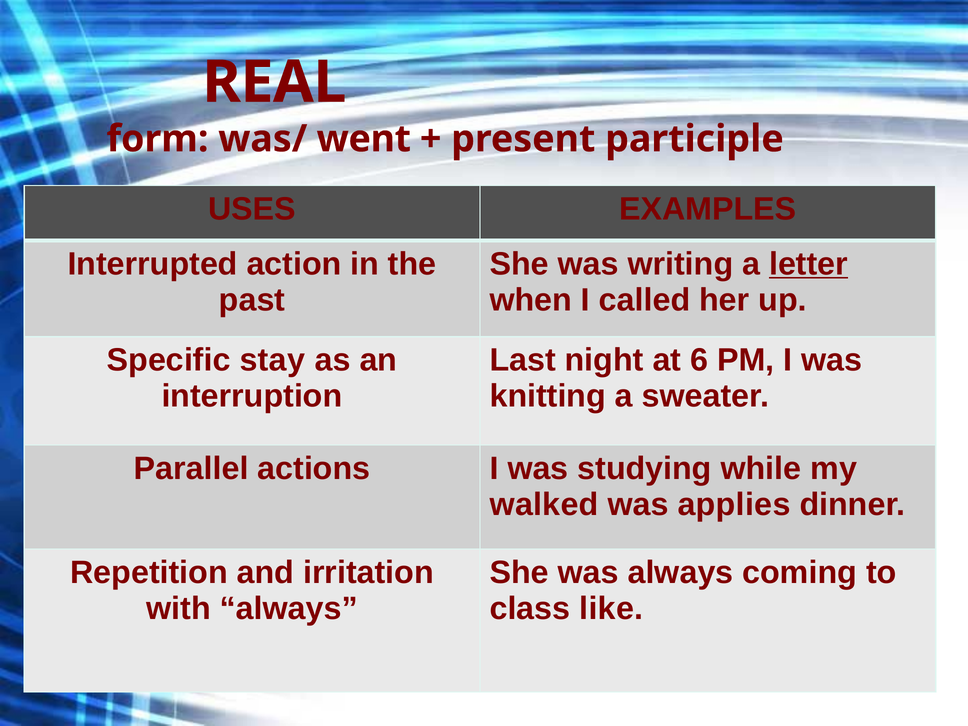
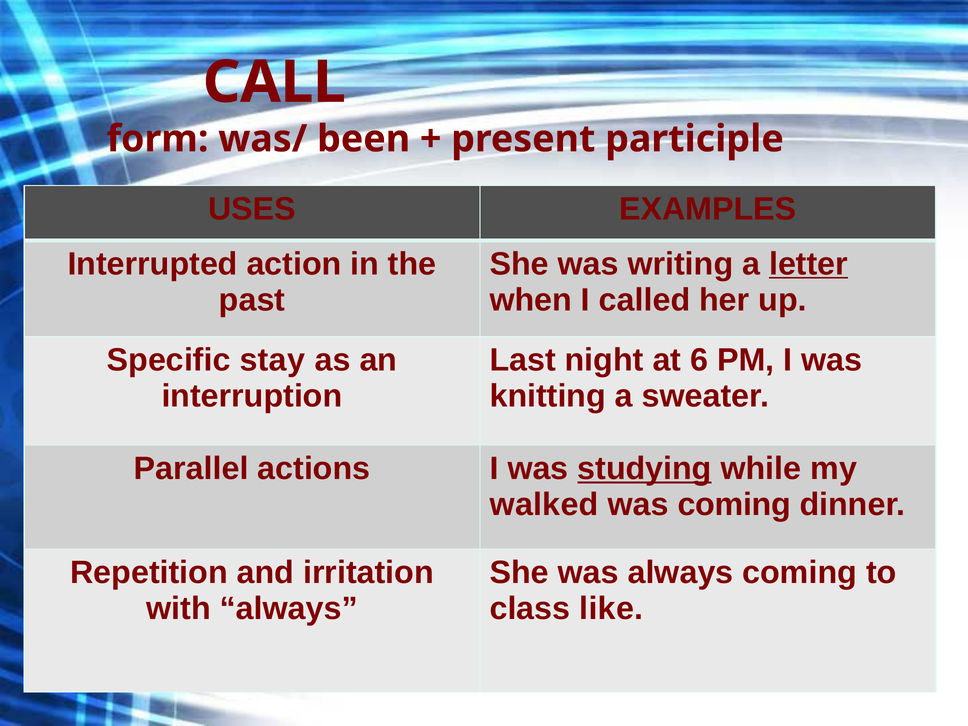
REAL: REAL -> CALL
went: went -> been
studying underline: none -> present
was applies: applies -> coming
